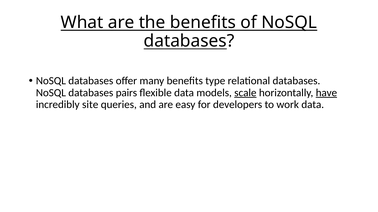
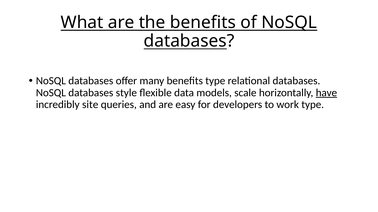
pairs: pairs -> style
scale underline: present -> none
work data: data -> type
